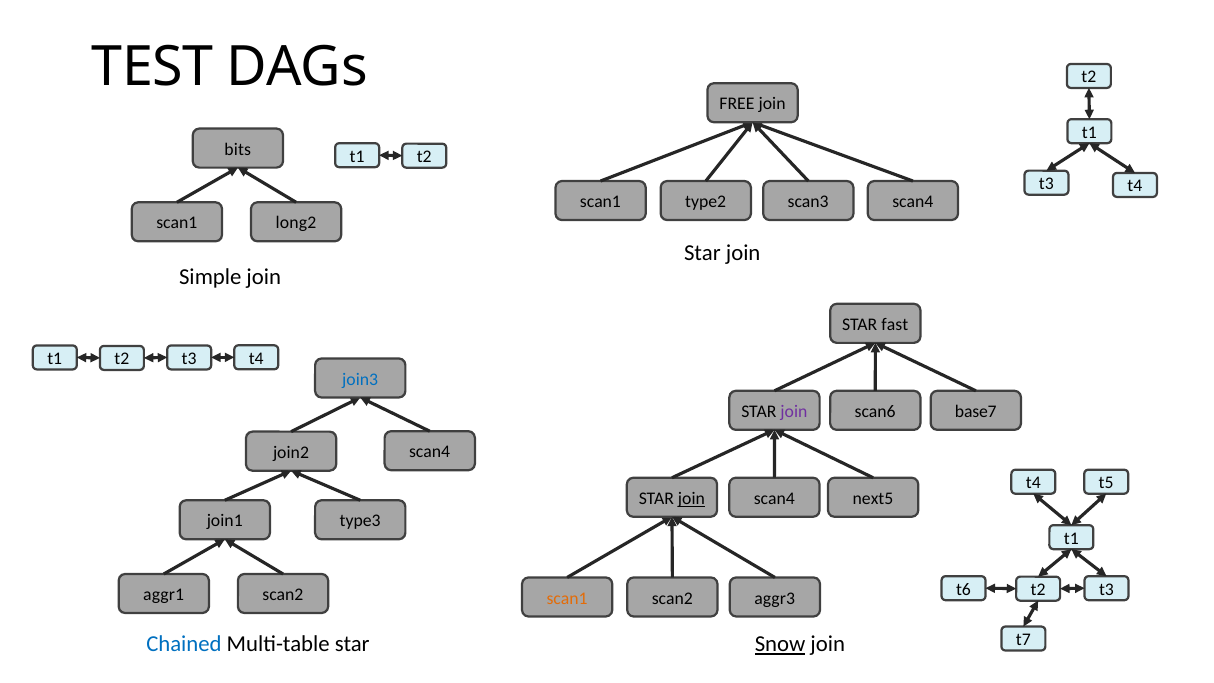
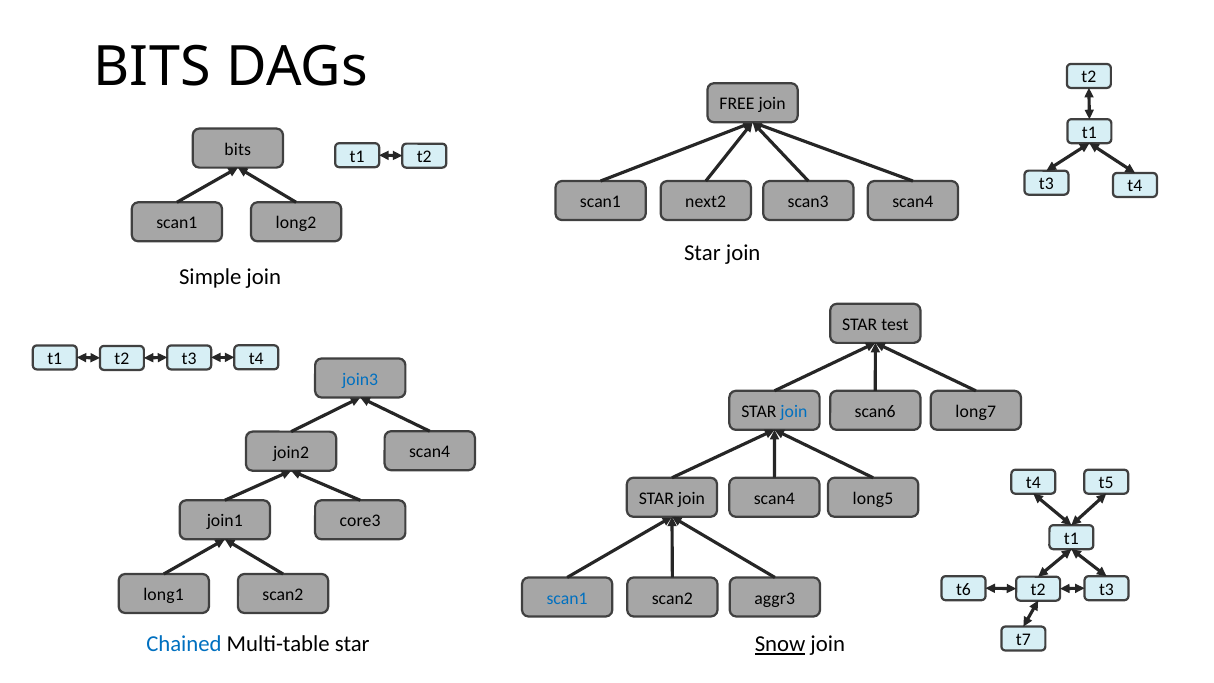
TEST at (153, 68): TEST -> BITS
type2: type2 -> next2
fast: fast -> test
join at (794, 411) colour: purple -> blue
base7: base7 -> long7
join at (691, 498) underline: present -> none
next5: next5 -> long5
type3: type3 -> core3
aggr1: aggr1 -> long1
scan1 at (567, 598) colour: orange -> blue
